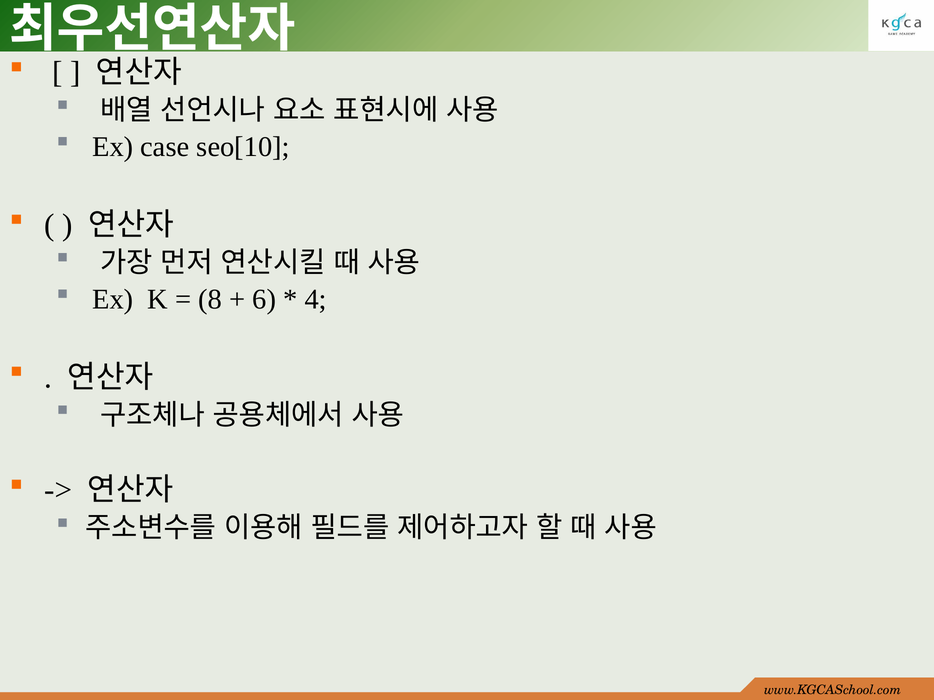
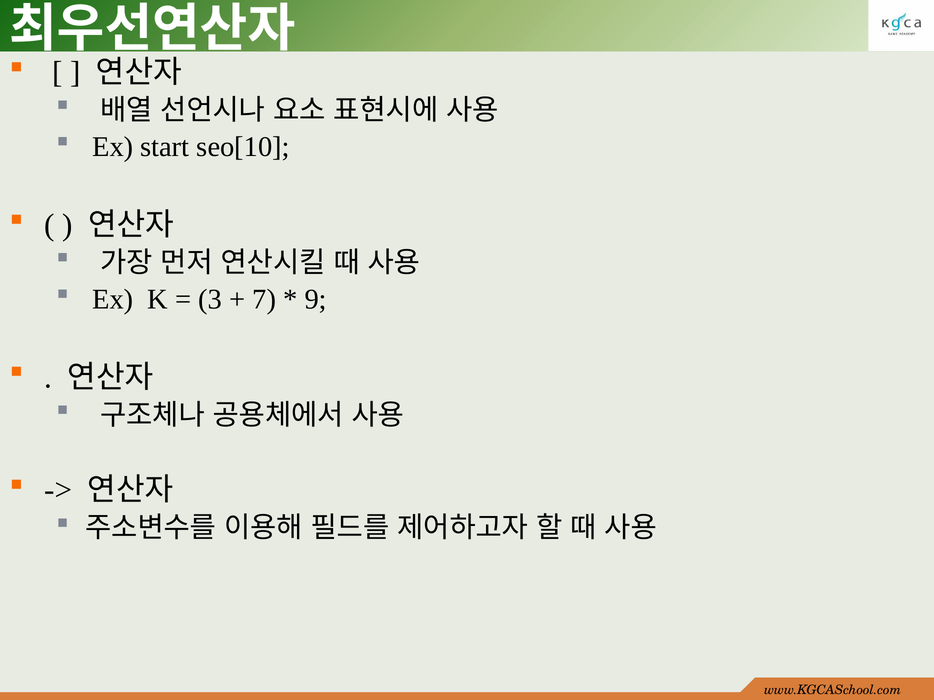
case: case -> start
8: 8 -> 3
6: 6 -> 7
4: 4 -> 9
